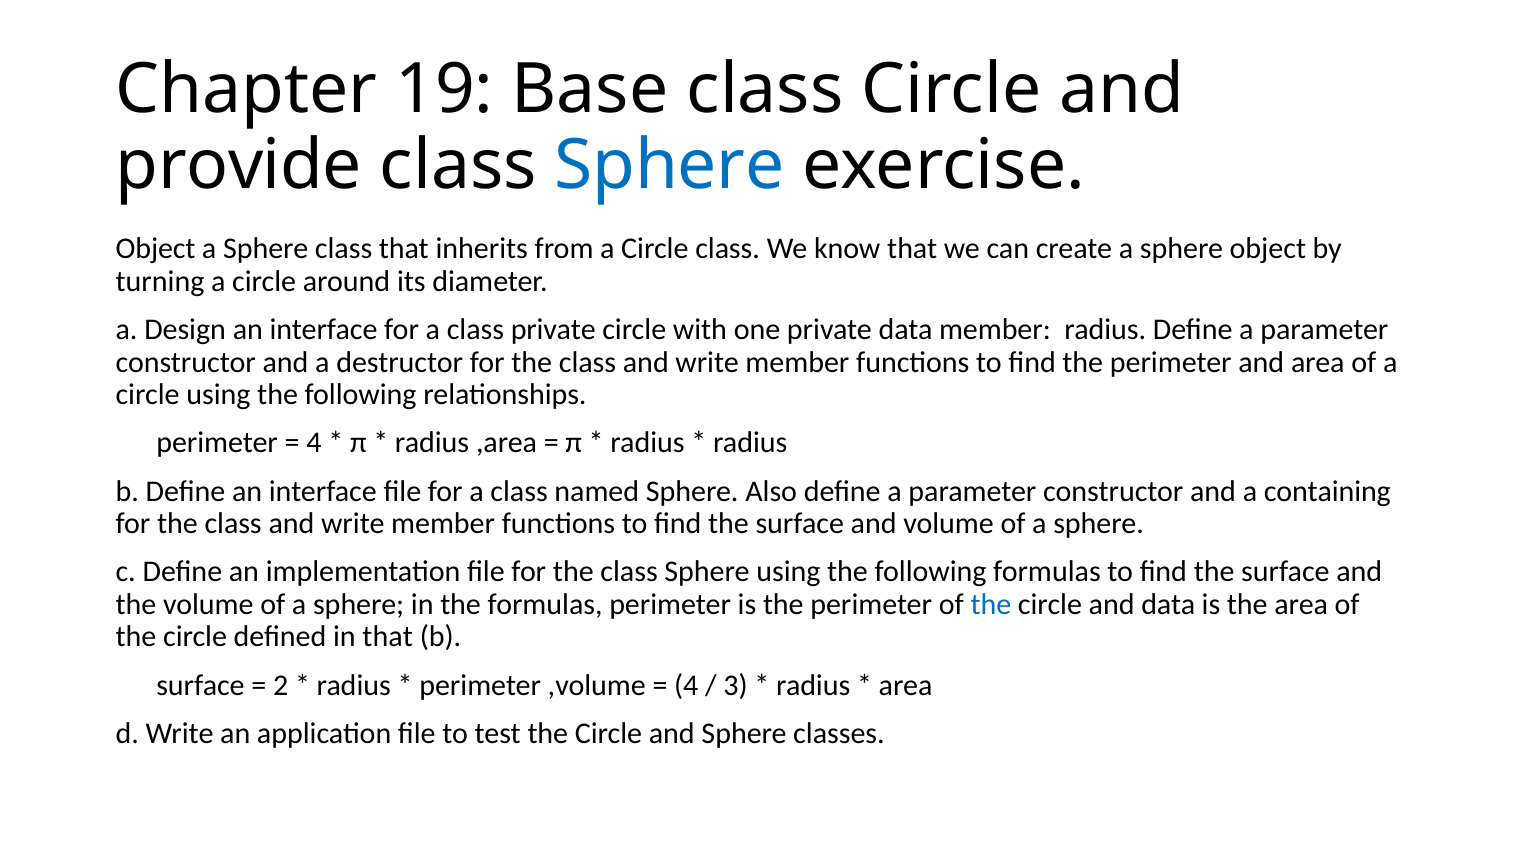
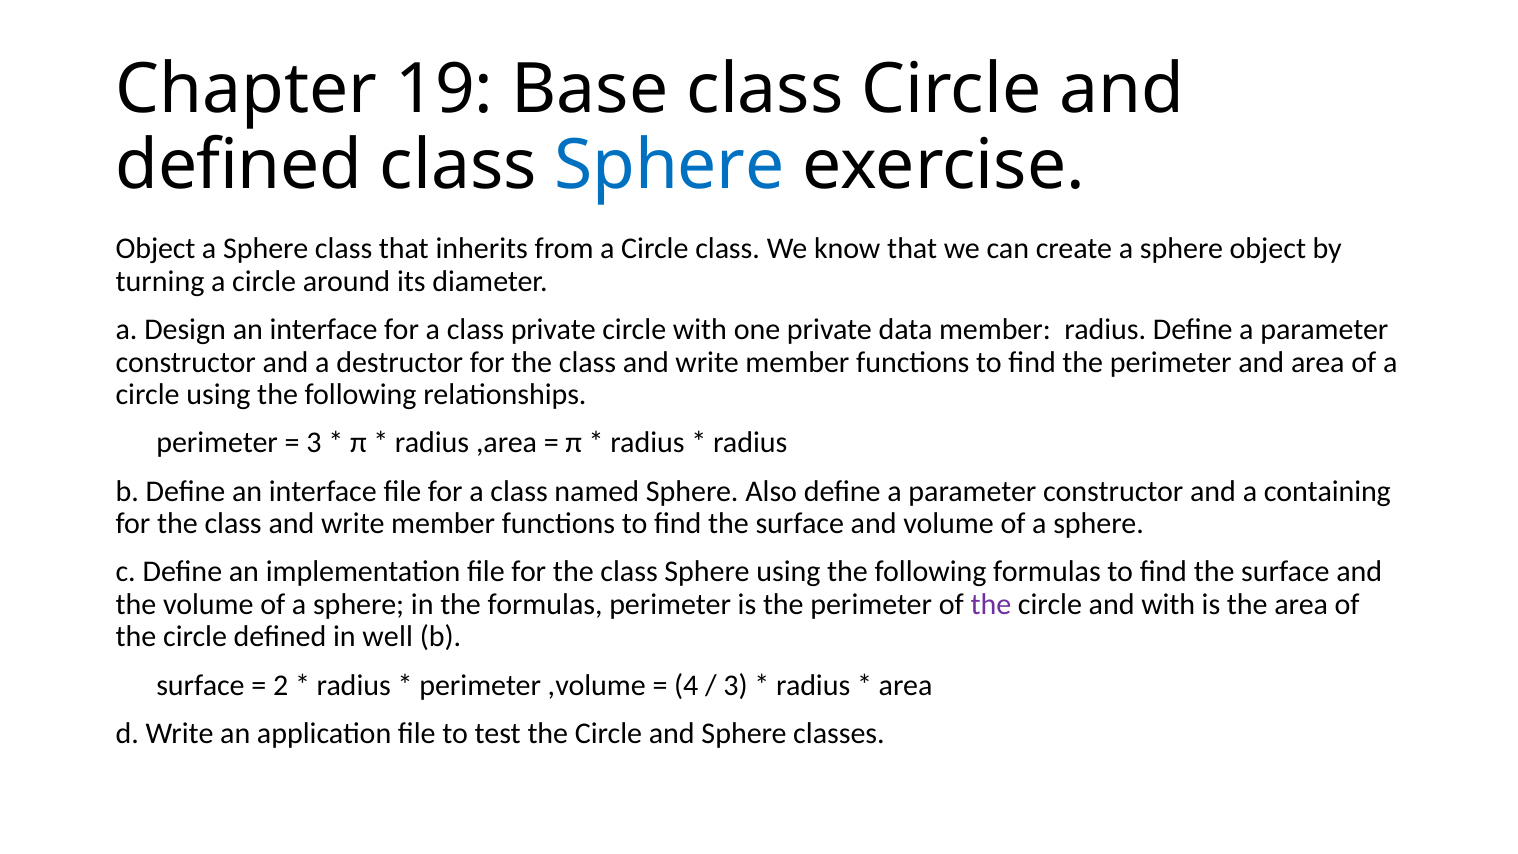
provide at (239, 165): provide -> defined
4 at (314, 443): 4 -> 3
the at (991, 604) colour: blue -> purple
and data: data -> with
in that: that -> well
